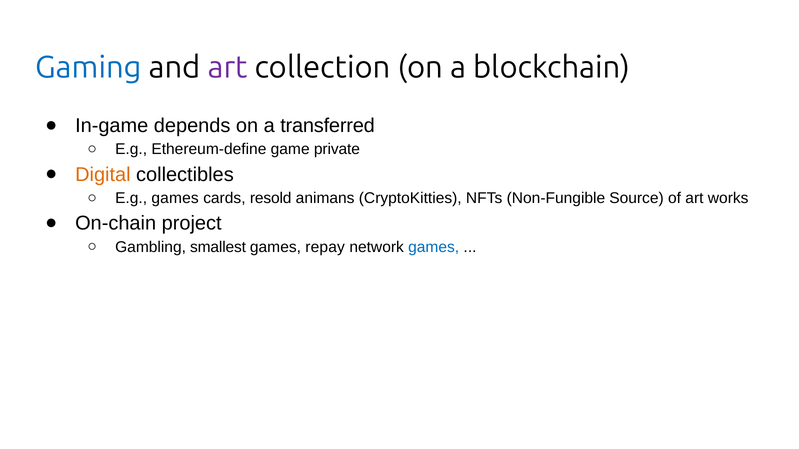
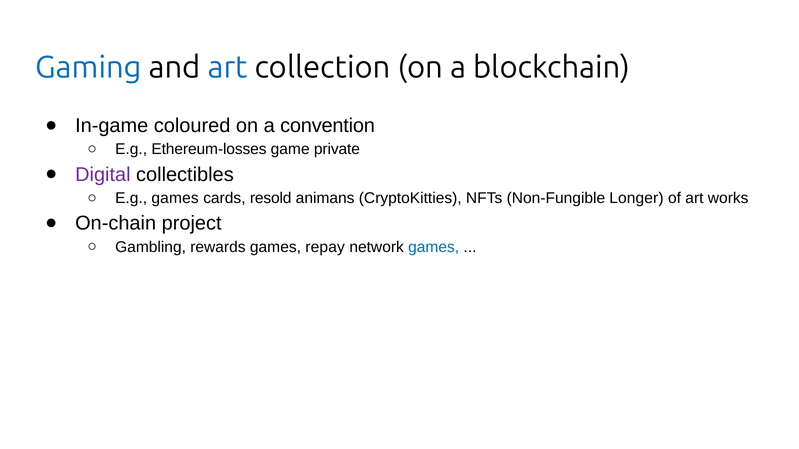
art at (228, 68) colour: purple -> blue
depends: depends -> coloured
transferred: transferred -> convention
Ethereum-define: Ethereum-define -> Ethereum-losses
Digital colour: orange -> purple
Source: Source -> Longer
smallest: smallest -> rewards
